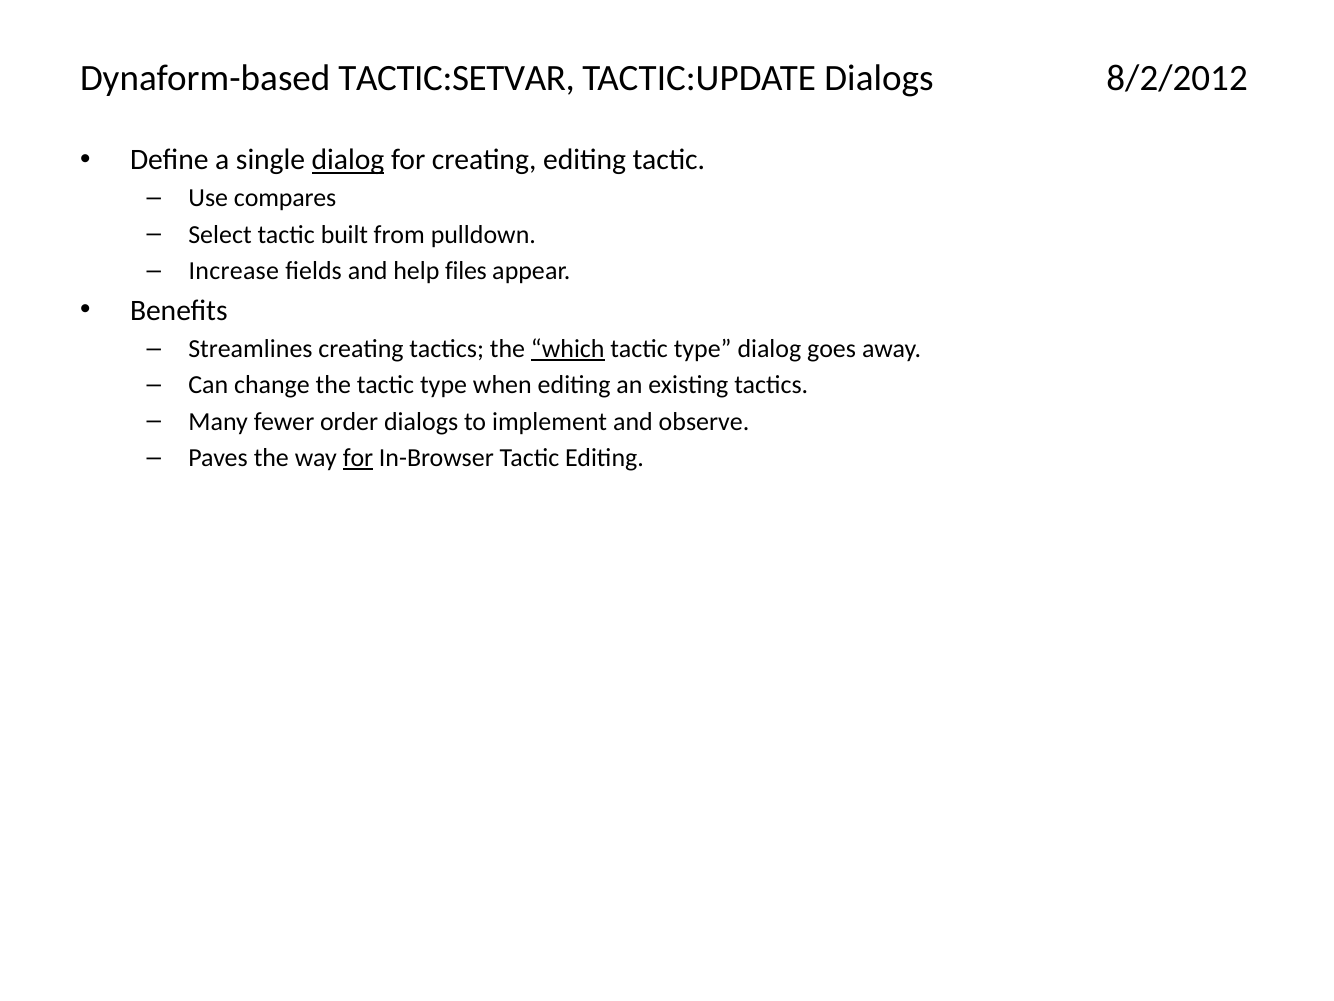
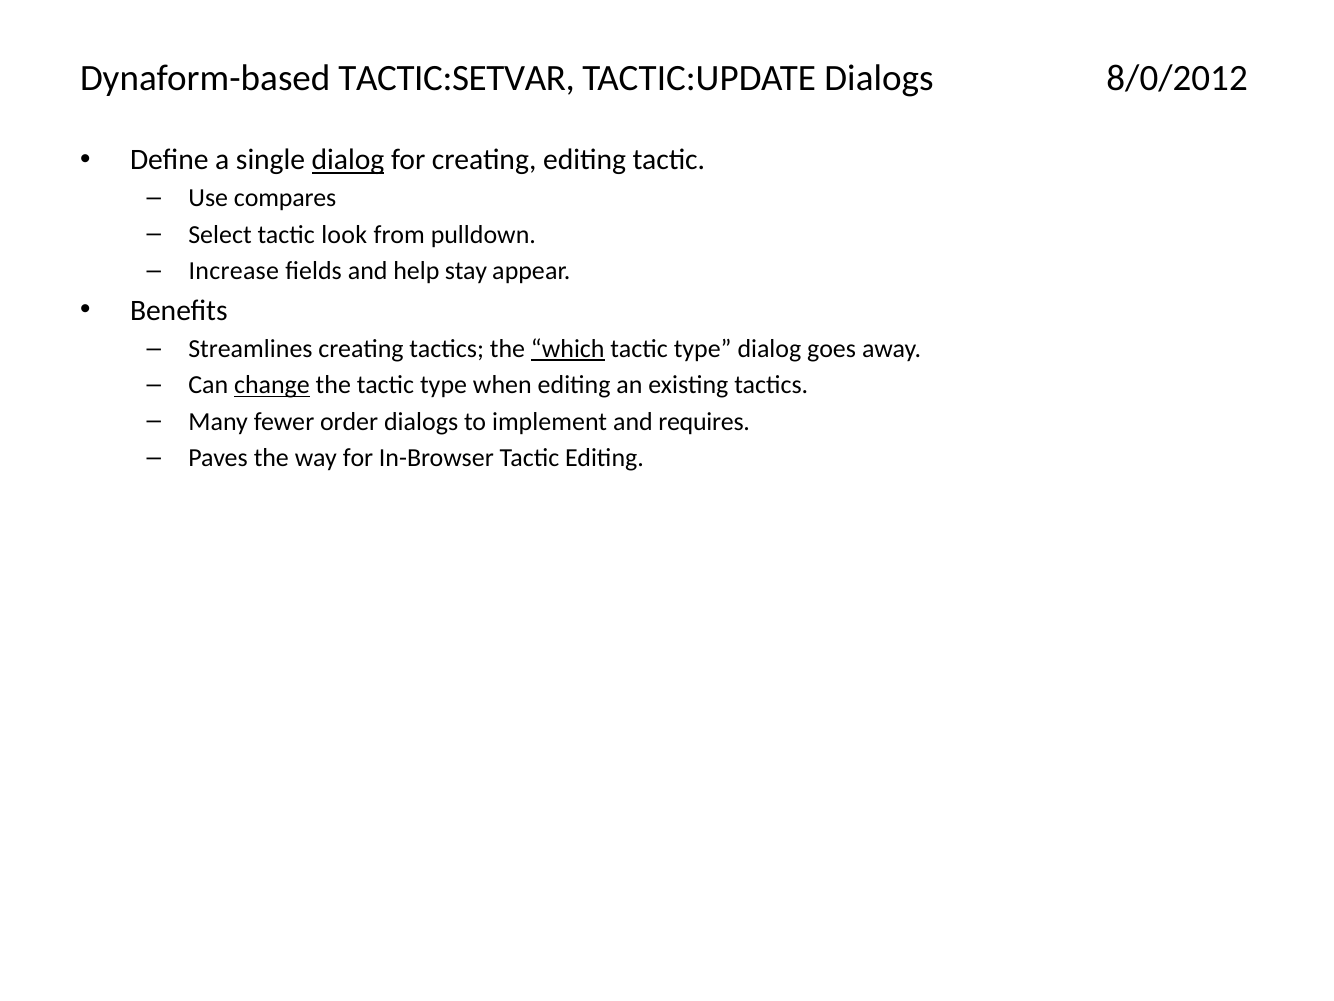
8/2/2012: 8/2/2012 -> 8/0/2012
built: built -> look
files: files -> stay
change underline: none -> present
observe: observe -> requires
for at (358, 458) underline: present -> none
